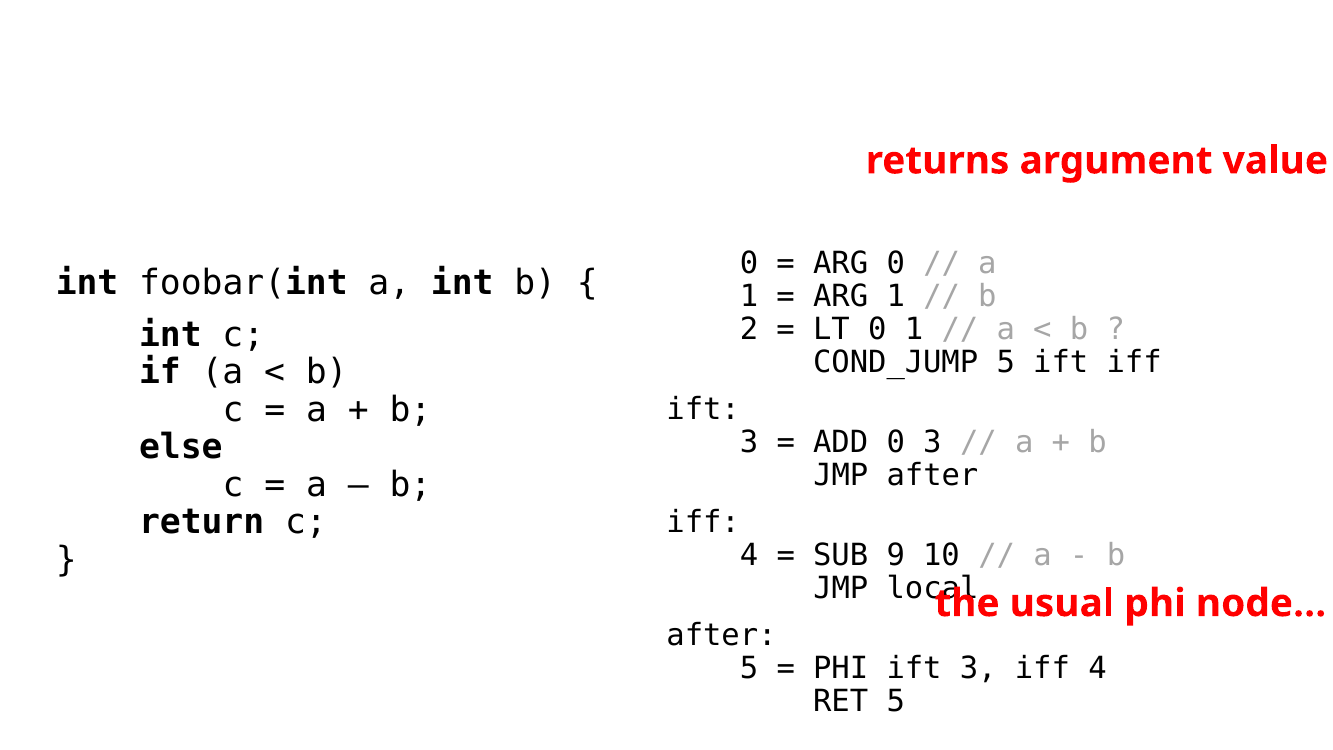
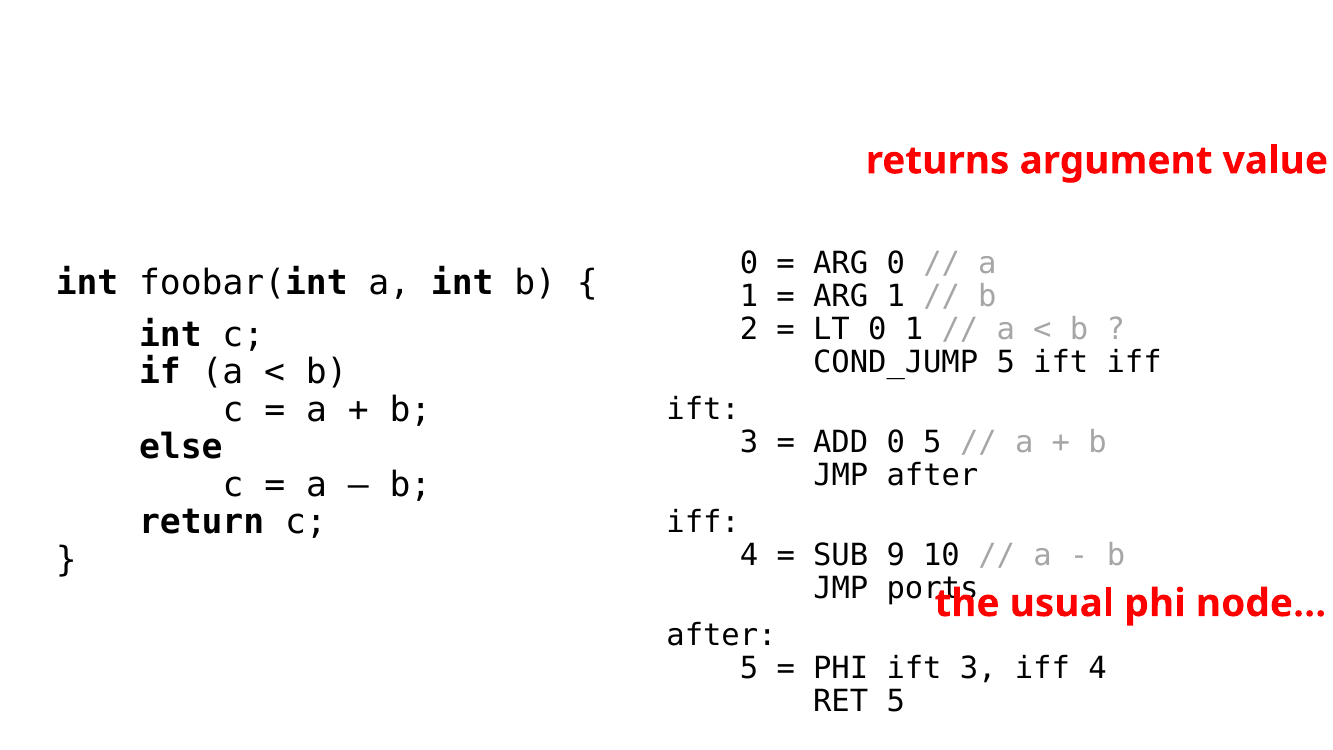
0 3: 3 -> 5
local: local -> ports
